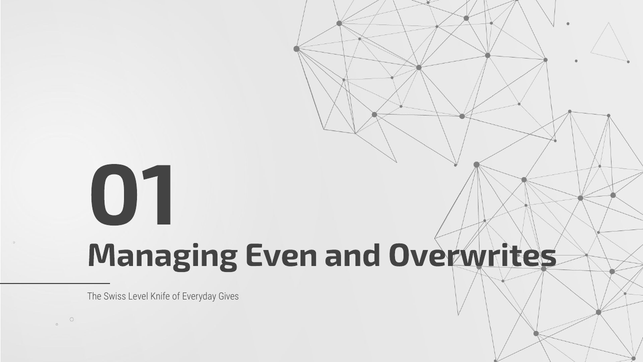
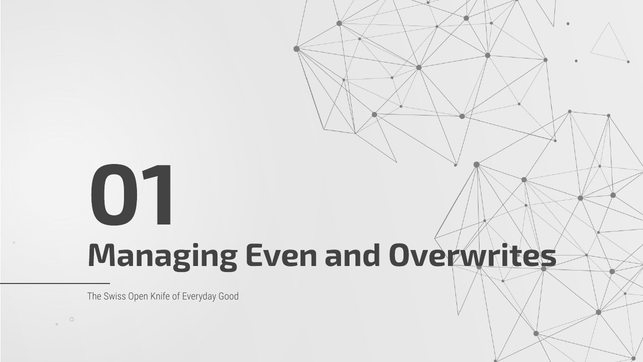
Level: Level -> Open
Gives: Gives -> Good
